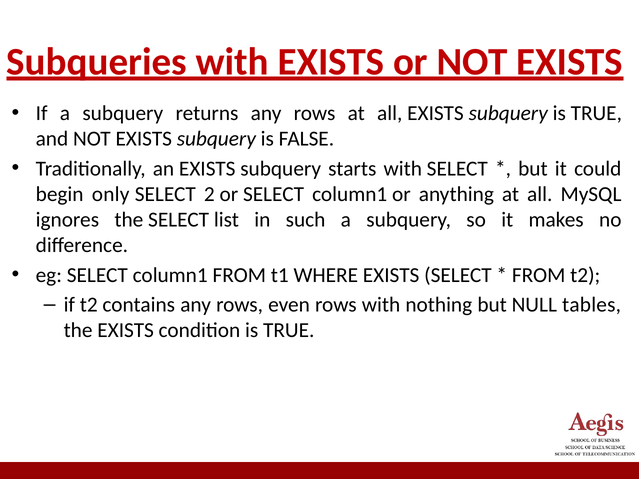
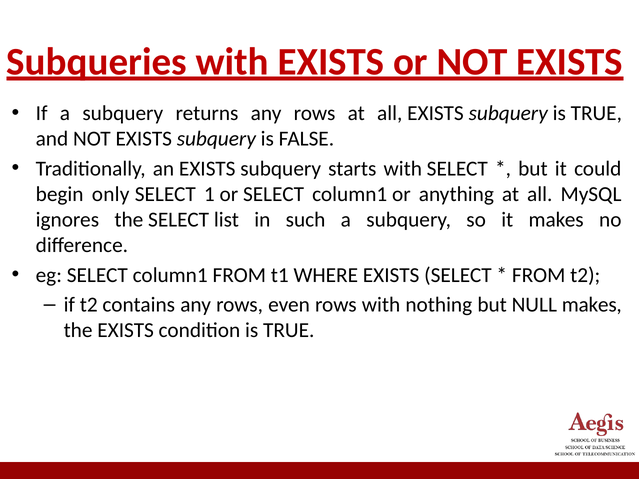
2: 2 -> 1
NULL tables: tables -> makes
